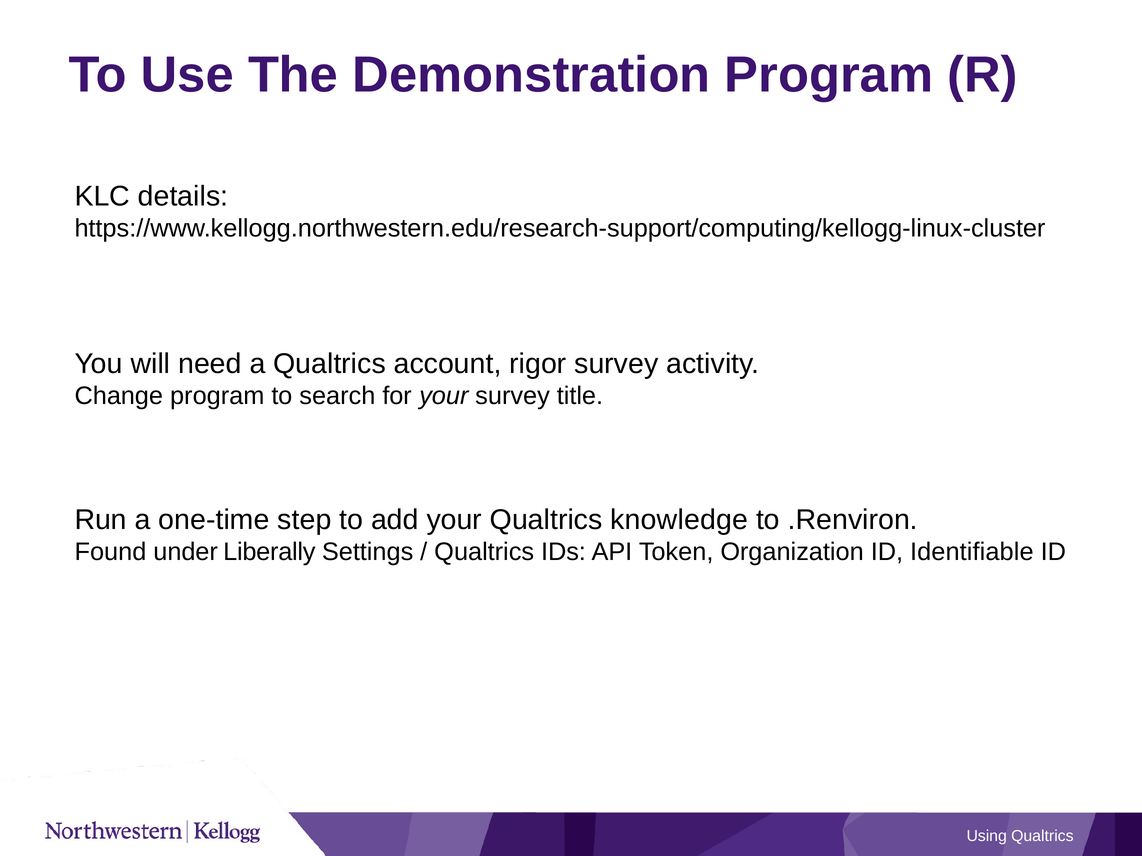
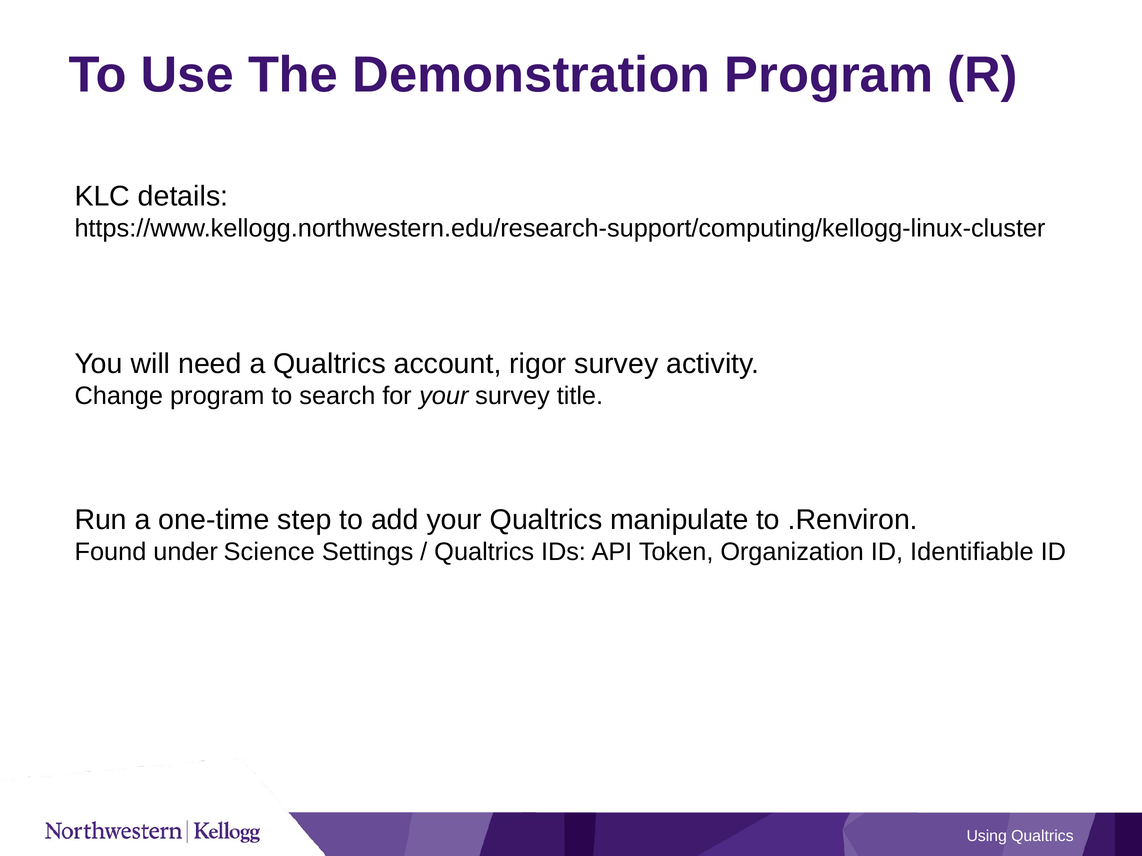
knowledge: knowledge -> manipulate
Liberally: Liberally -> Science
